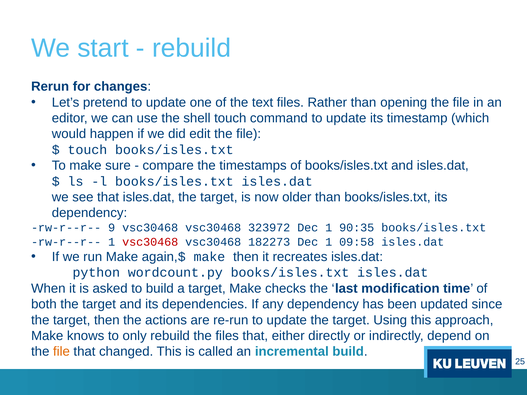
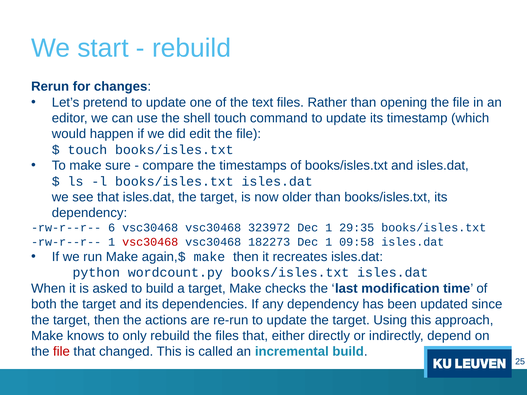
9: 9 -> 6
90:35: 90:35 -> 29:35
file at (61, 352) colour: orange -> red
